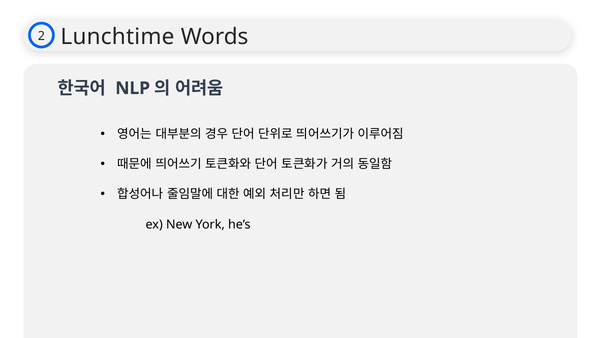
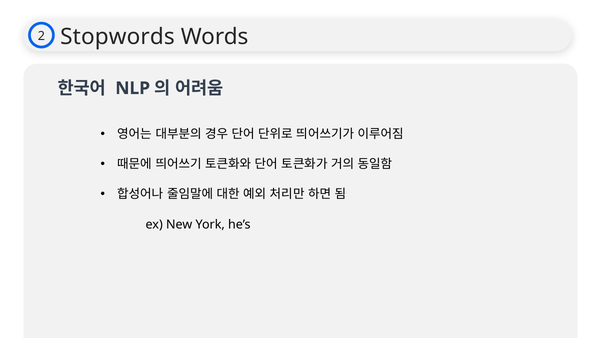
Lunchtime: Lunchtime -> Stopwords
